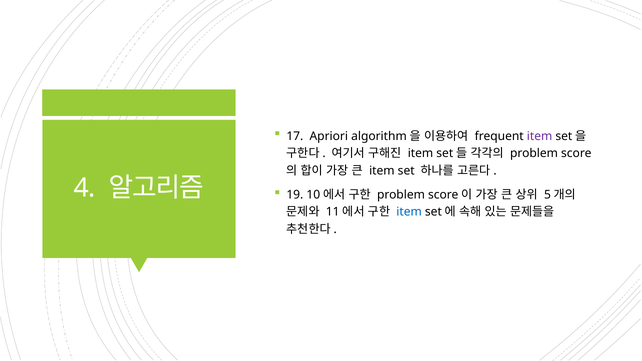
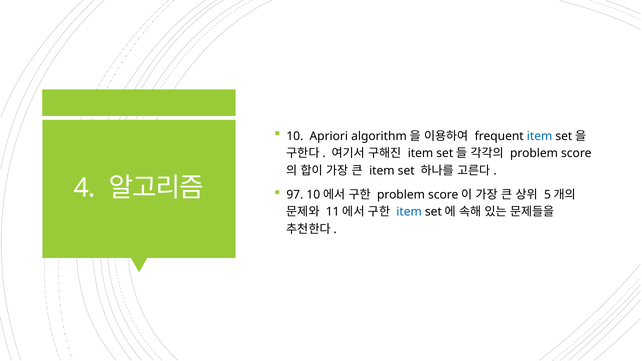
17: 17 -> 10
item at (540, 136) colour: purple -> blue
19: 19 -> 97
